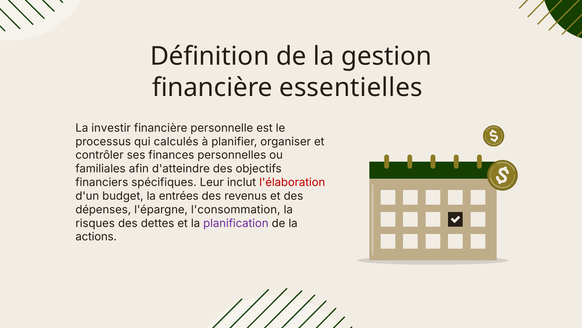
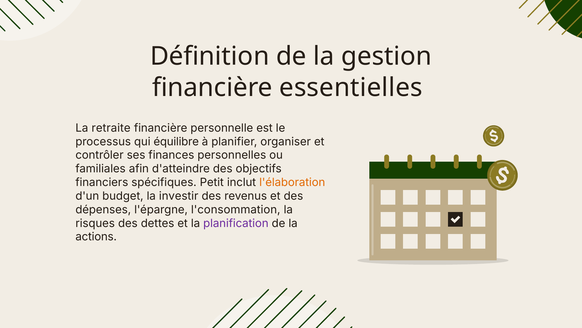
investir: investir -> retraite
calculés: calculés -> équilibre
Leur: Leur -> Petit
l'élaboration colour: red -> orange
entrées: entrées -> investir
